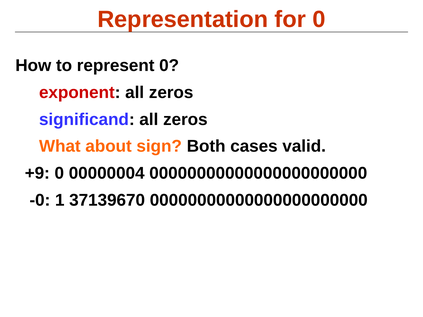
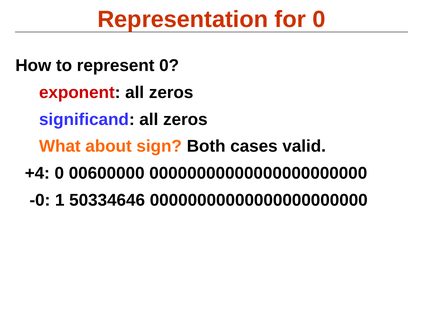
+9: +9 -> +4
00000004: 00000004 -> 00600000
37139670: 37139670 -> 50334646
